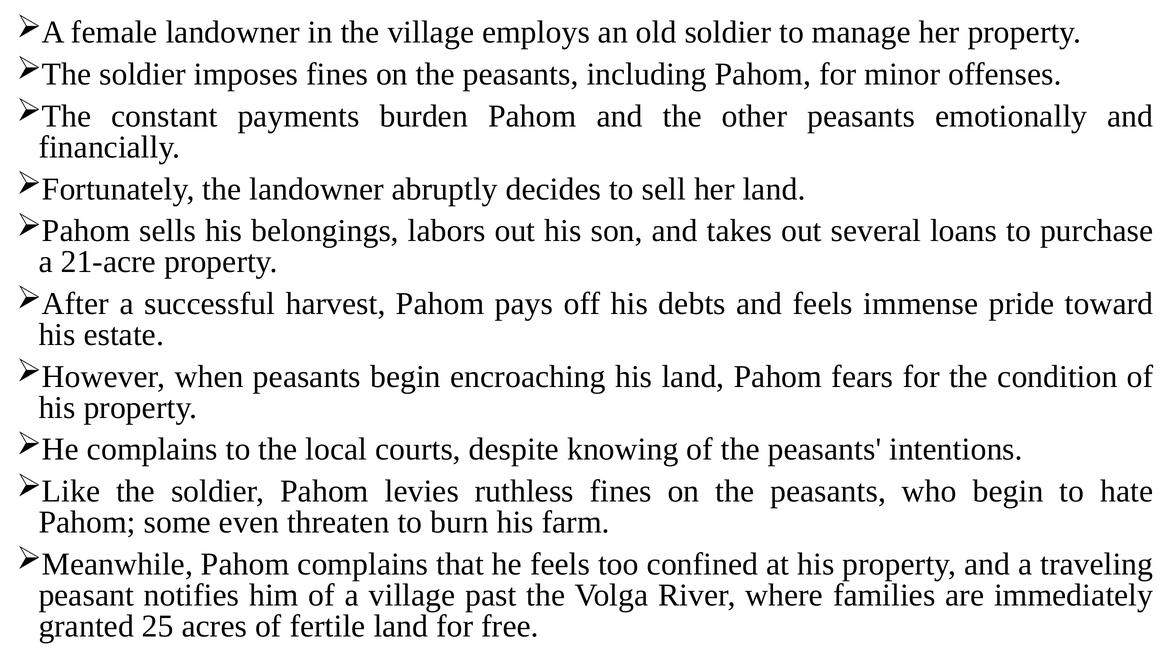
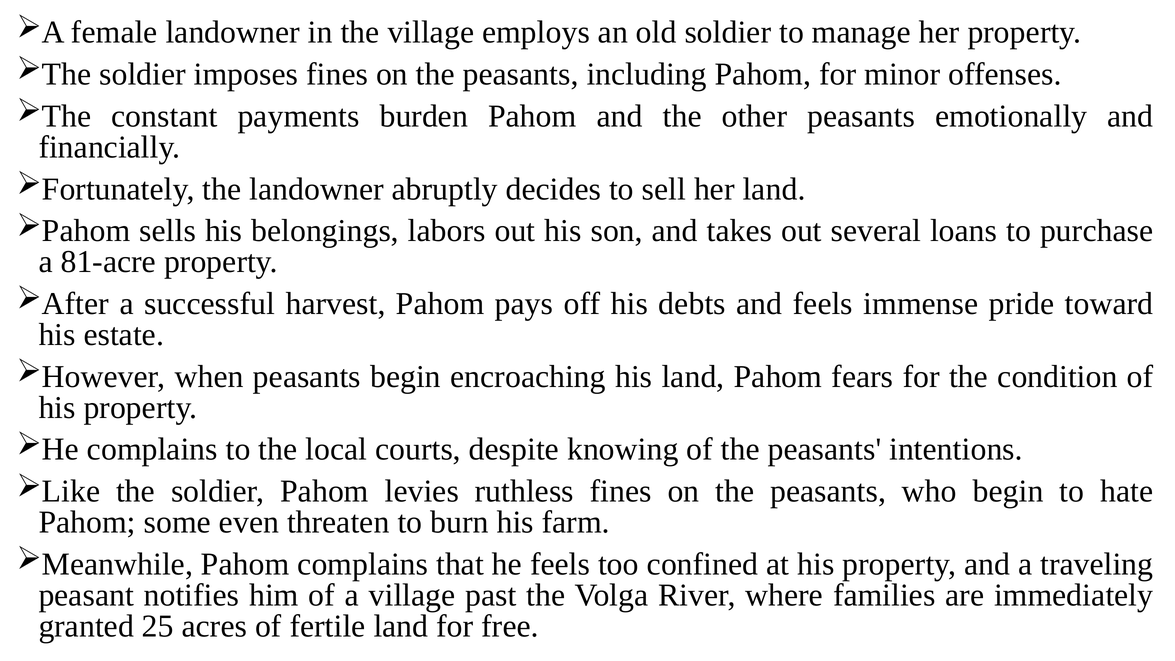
21-acre: 21-acre -> 81-acre
